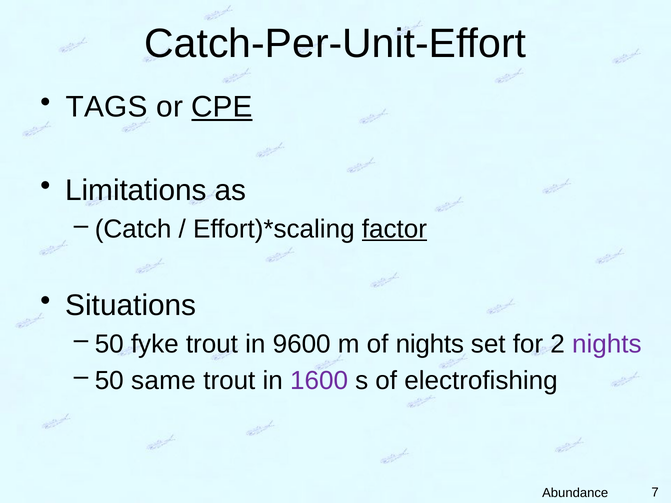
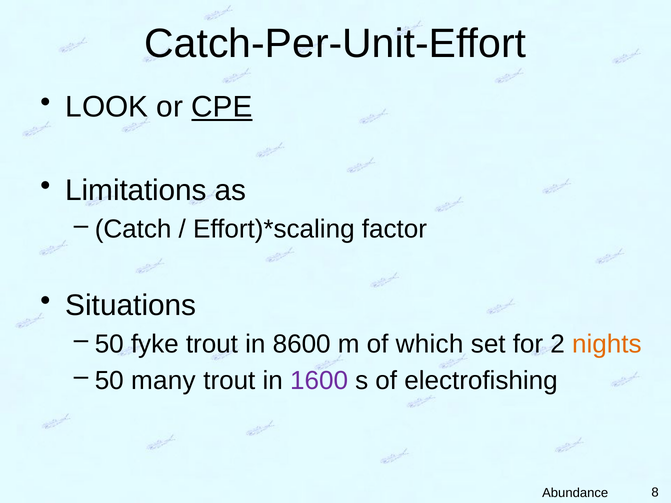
TAGS: TAGS -> LOOK
factor underline: present -> none
9600: 9600 -> 8600
of nights: nights -> which
nights at (607, 344) colour: purple -> orange
same: same -> many
7: 7 -> 8
